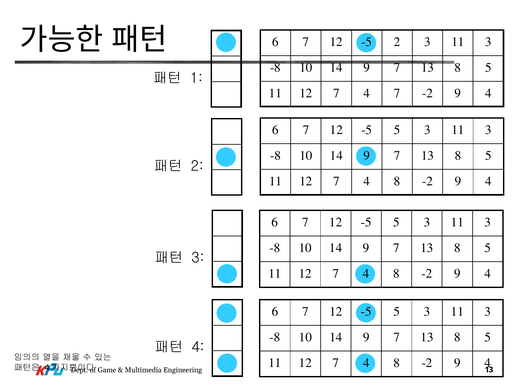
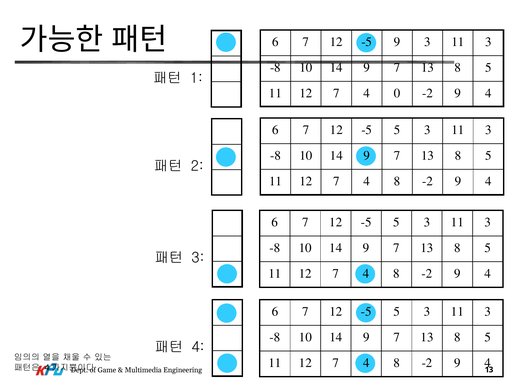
-5 2: 2 -> 9
4 7: 7 -> 0
